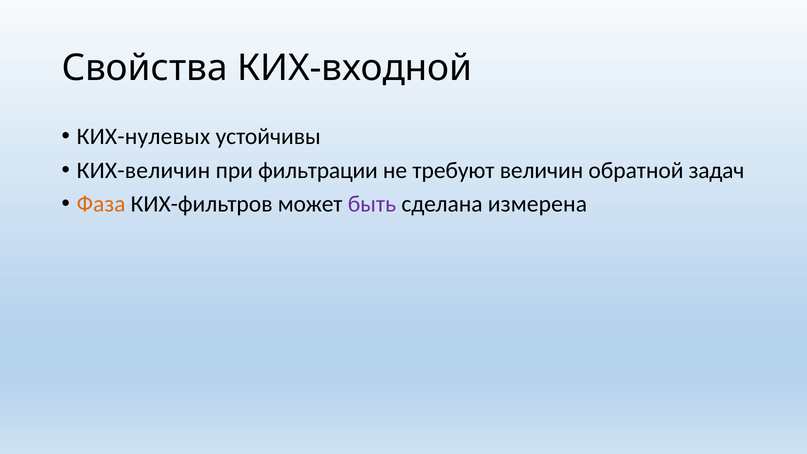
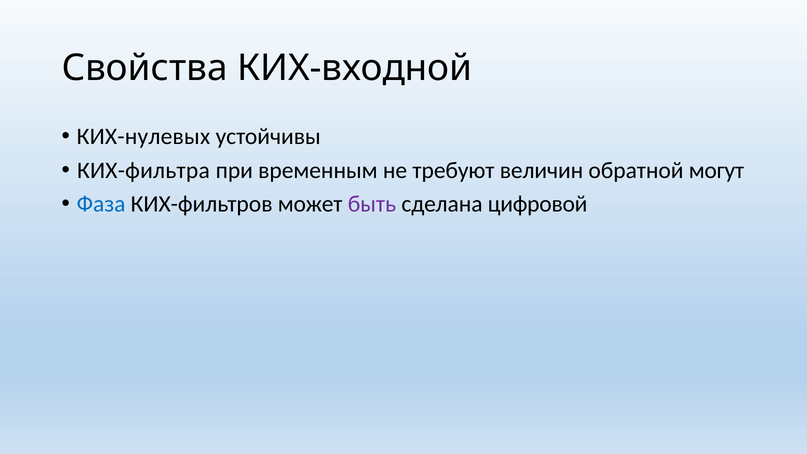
КИХ-величин: КИХ-величин -> КИХ-фильтра
фильтрации: фильтрации -> временным
задач: задач -> могут
Фаза colour: orange -> blue
измерена: измерена -> цифровой
